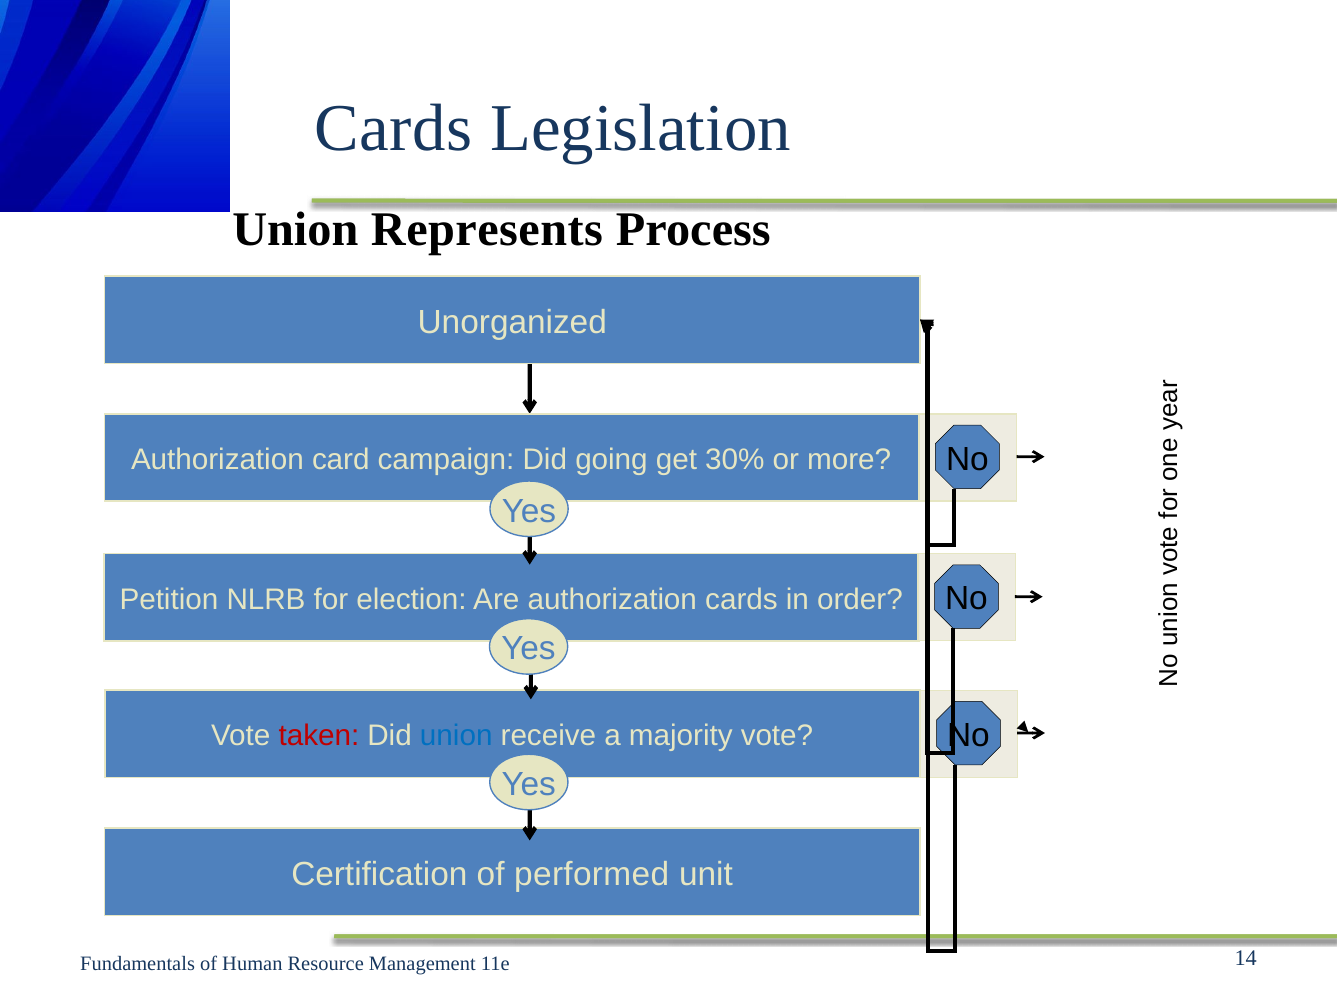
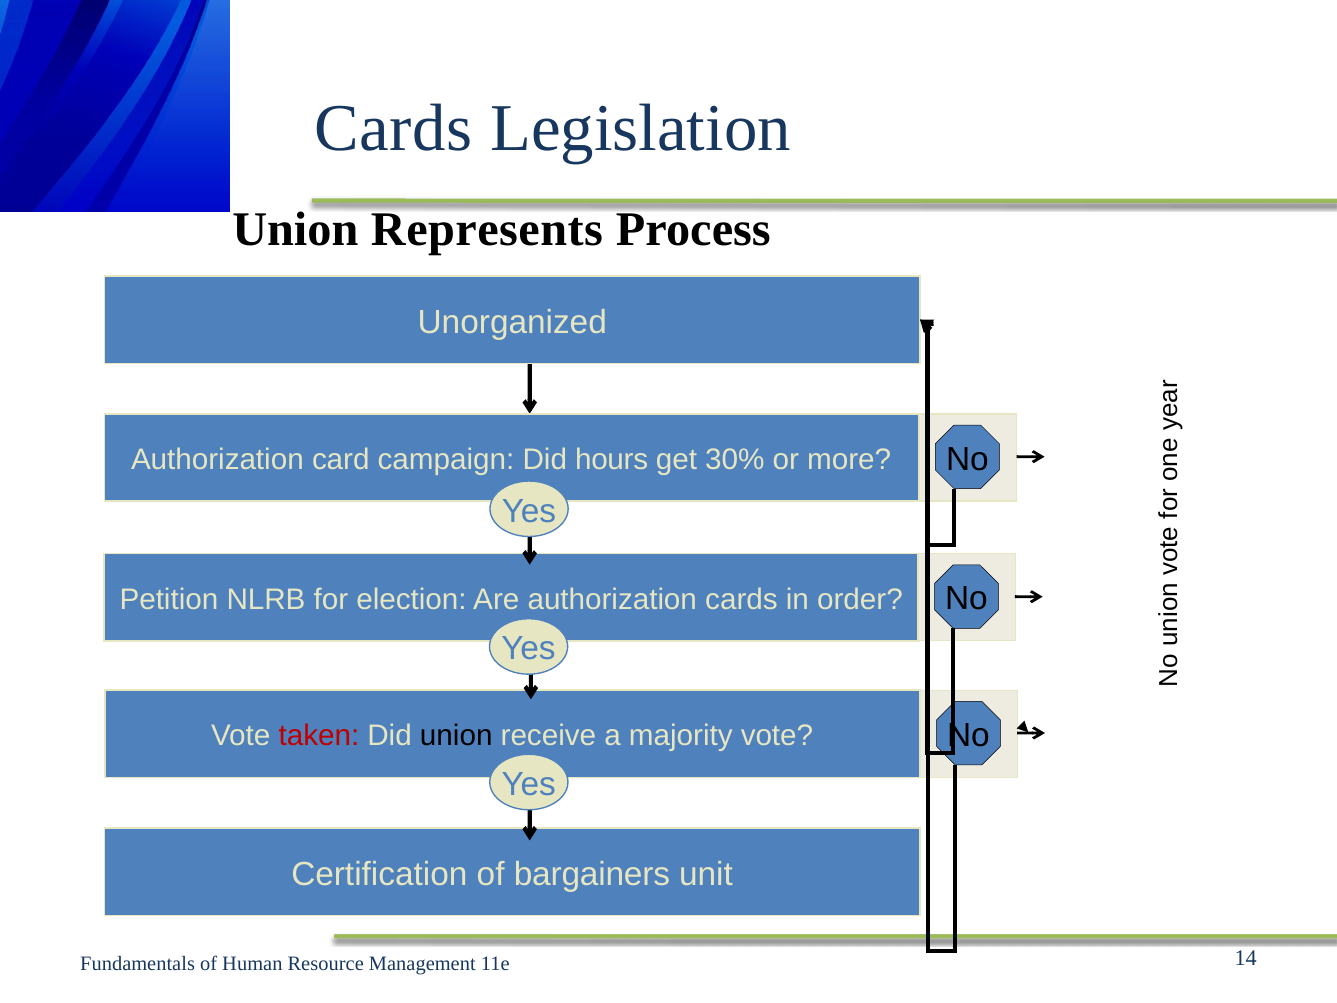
going: going -> hours
union at (456, 736) colour: blue -> black
performed: performed -> bargainers
